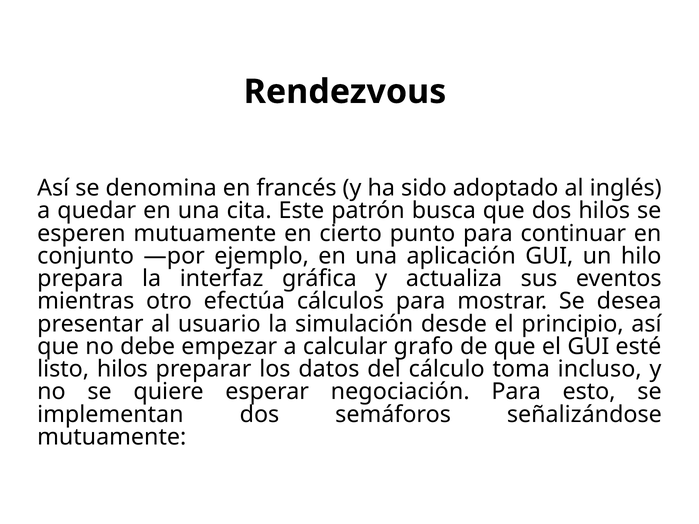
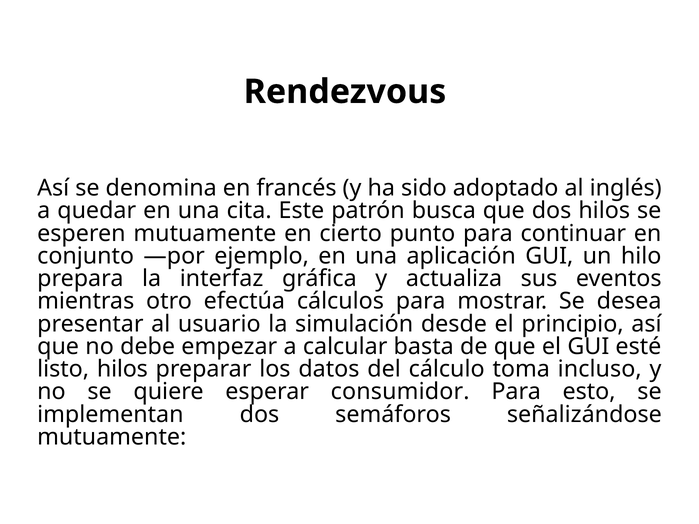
grafo: grafo -> basta
negociación: negociación -> consumidor
